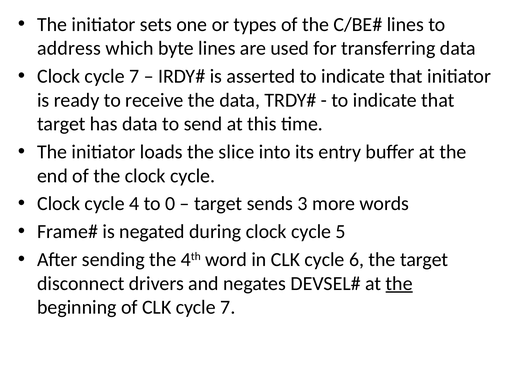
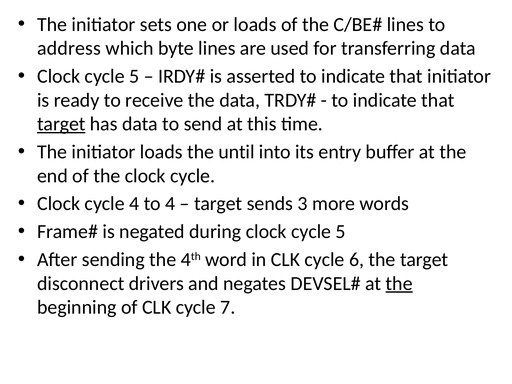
or types: types -> loads
7 at (134, 76): 7 -> 5
target at (61, 124) underline: none -> present
slice: slice -> until
to 0: 0 -> 4
